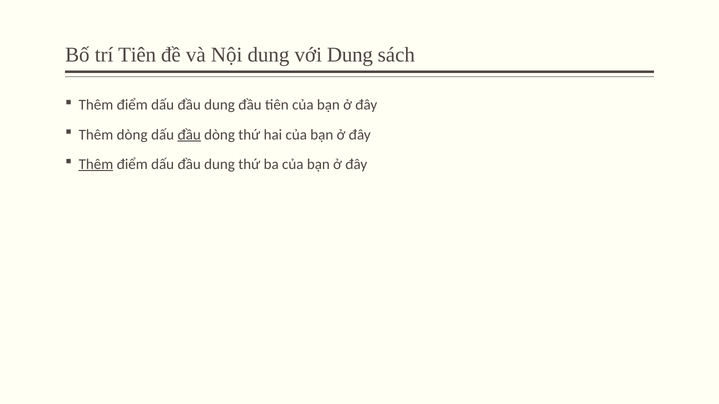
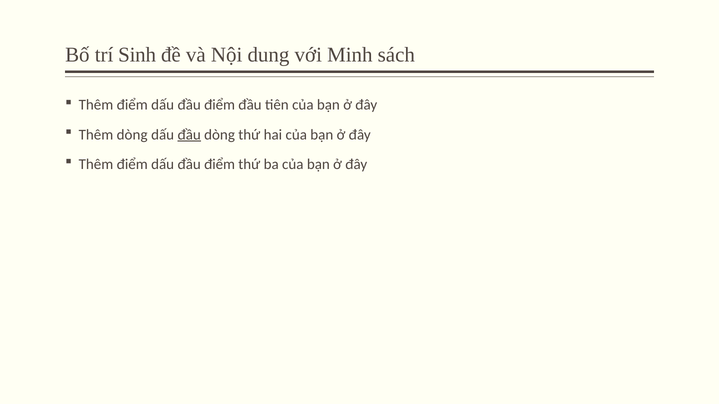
trí Tiên: Tiên -> Sinh
với Dung: Dung -> Minh
dung at (220, 105): dung -> điểm
Thêm at (96, 164) underline: present -> none
dung at (220, 164): dung -> điểm
